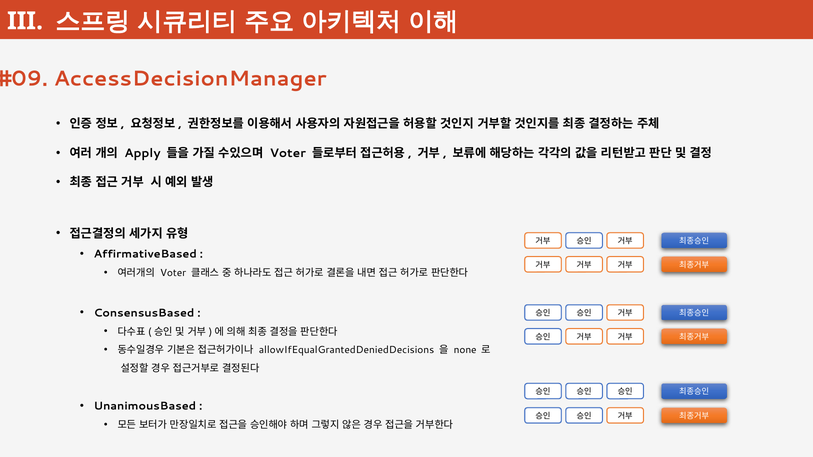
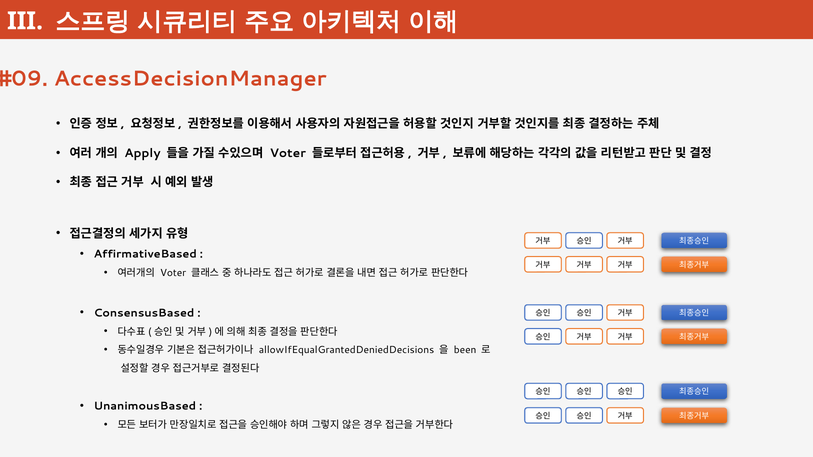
none: none -> been
